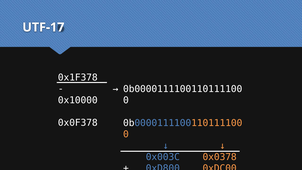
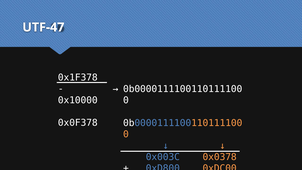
UTF-17: UTF-17 -> UTF-47
